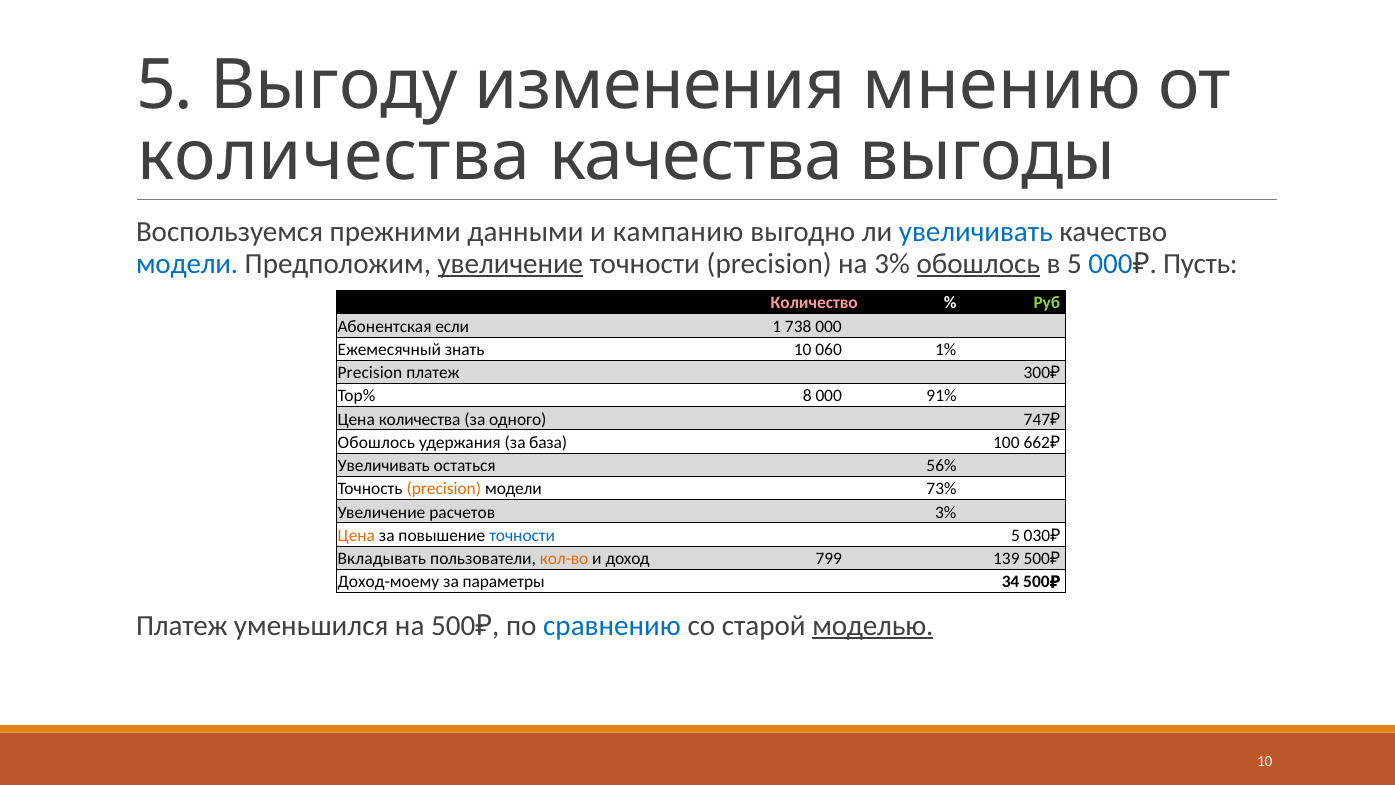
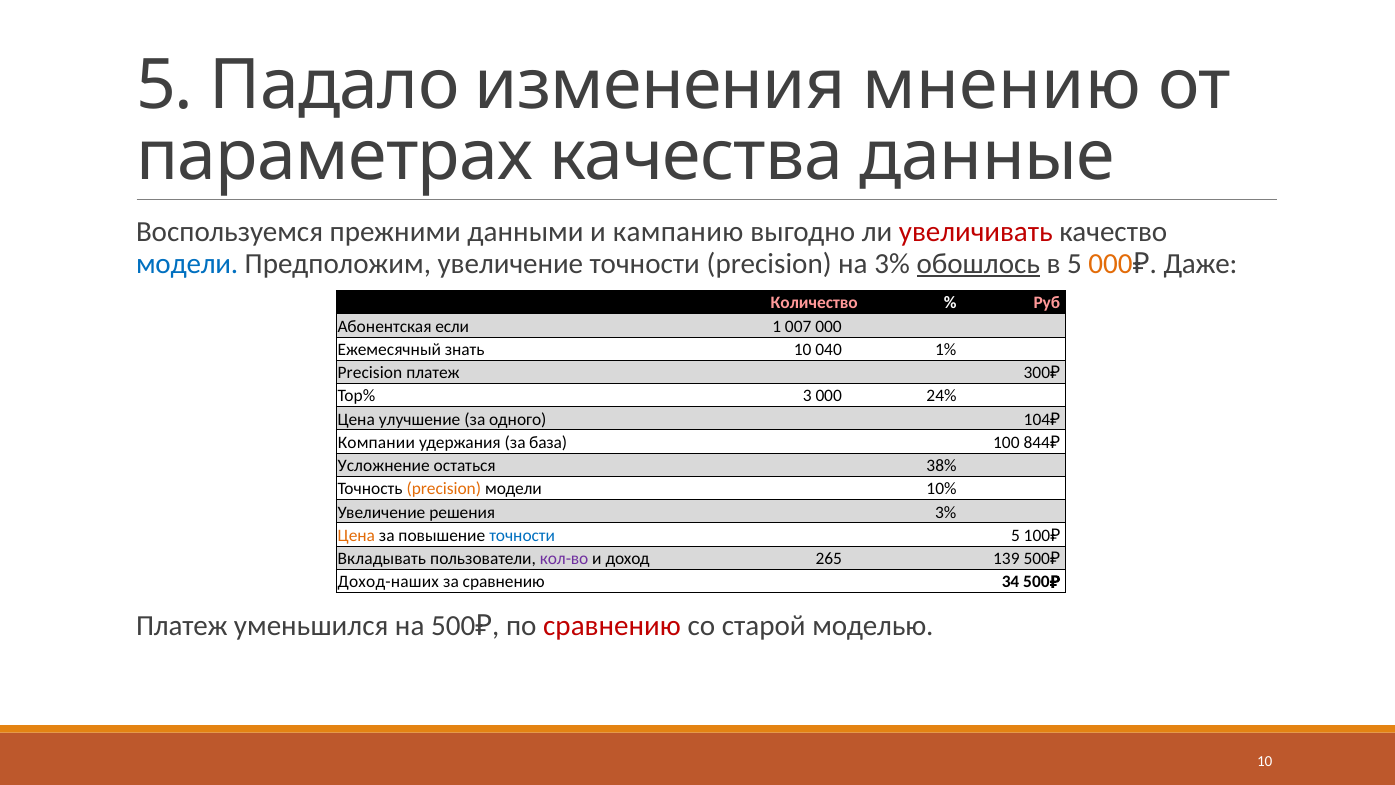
Выгоду: Выгоду -> Падало
количества at (334, 156): количества -> параметрах
выгоды: выгоды -> данные
увеличивать at (976, 232) colour: blue -> red
увеличение at (510, 263) underline: present -> none
000 at (1111, 263) colour: blue -> orange
Пусть: Пусть -> Даже
Руб colour: light green -> pink
738: 738 -> 007
060: 060 -> 040
8: 8 -> 3
91%: 91% -> 24%
Цена количества: количества -> улучшение
747: 747 -> 104
Обошлось at (376, 442): Обошлось -> Компании
662: 662 -> 844
Увеличивать at (384, 466): Увеличивать -> Усложнение
56%: 56% -> 38%
73%: 73% -> 10%
расчетов: расчетов -> решения
5 030: 030 -> 100
кол-во colour: orange -> purple
799: 799 -> 265
Доход-моему: Доход-моему -> Доход-наших
за параметры: параметры -> сравнению
сравнению at (612, 625) colour: blue -> red
моделью underline: present -> none
